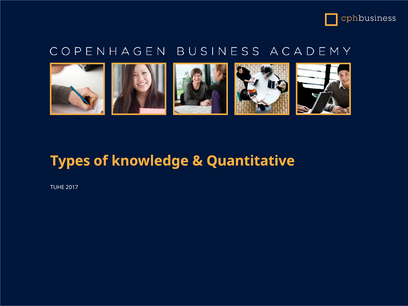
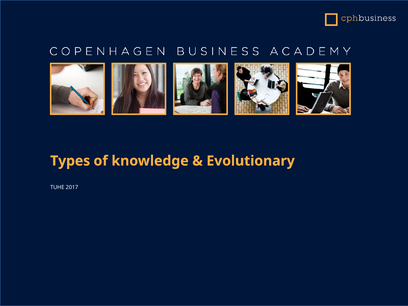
Quantitative: Quantitative -> Evolutionary
